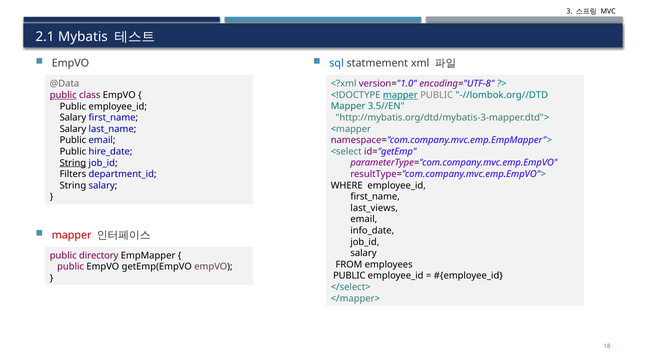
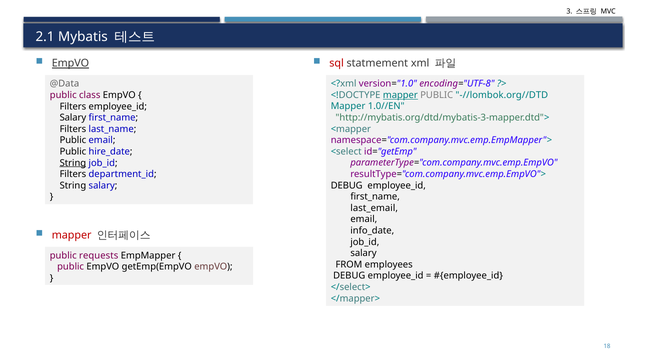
EmpVO at (70, 63) underline: none -> present
sql colour: blue -> red
public at (63, 95) underline: present -> none
Public at (73, 107): Public -> Filters
3.5//EN: 3.5//EN -> 1.0//EN
Salary at (73, 129): Salary -> Filters
WHERE at (347, 186): WHERE -> DEBUG
last_views: last_views -> last_email
directory: directory -> requests
PUBLIC at (349, 276): PUBLIC -> DEBUG
